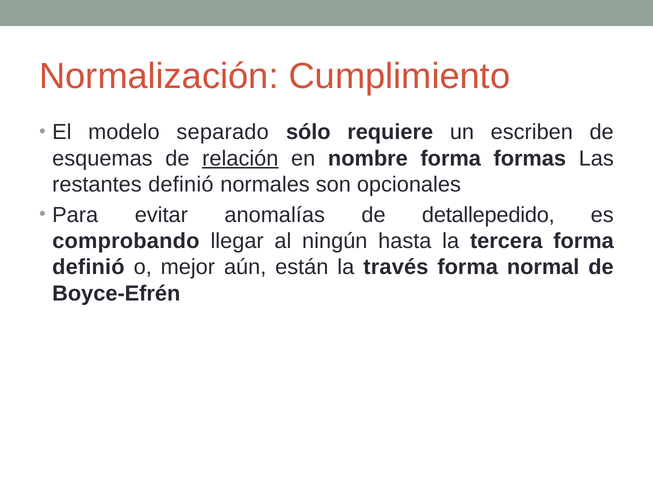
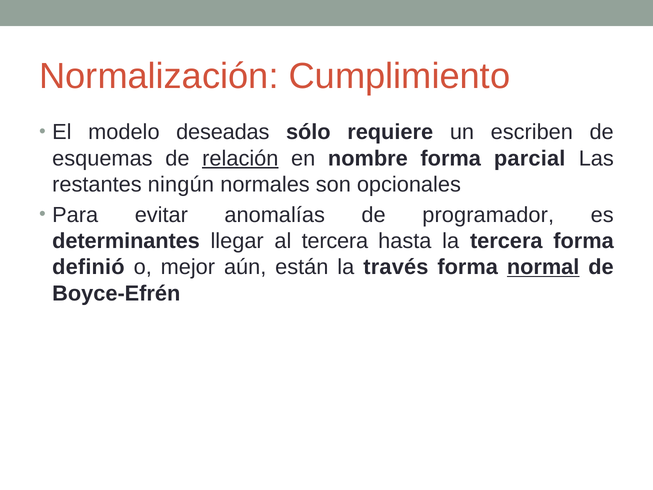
separado: separado -> deseadas
formas: formas -> parcial
restantes definió: definió -> ningún
detallepedido: detallepedido -> programador
comprobando: comprobando -> determinantes
al ningún: ningún -> tercera
normal underline: none -> present
